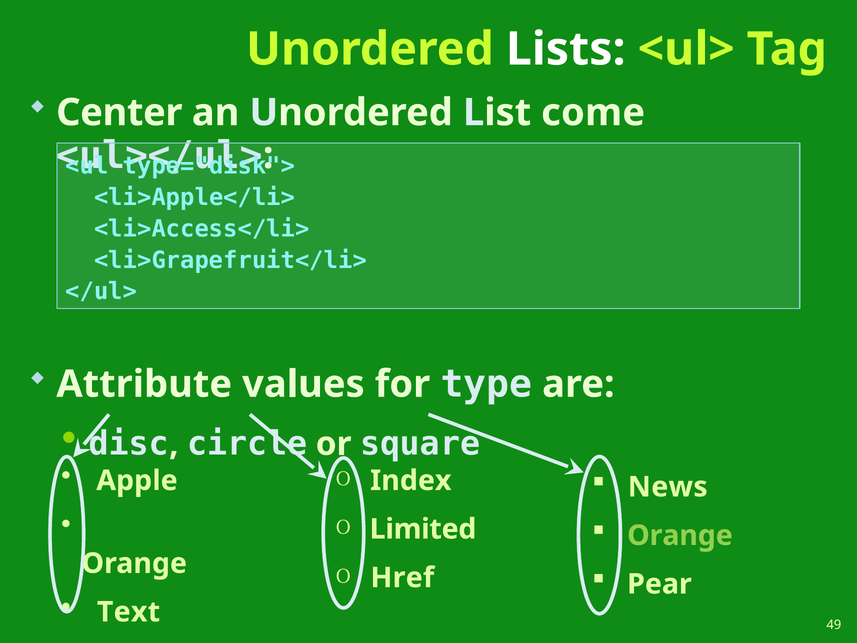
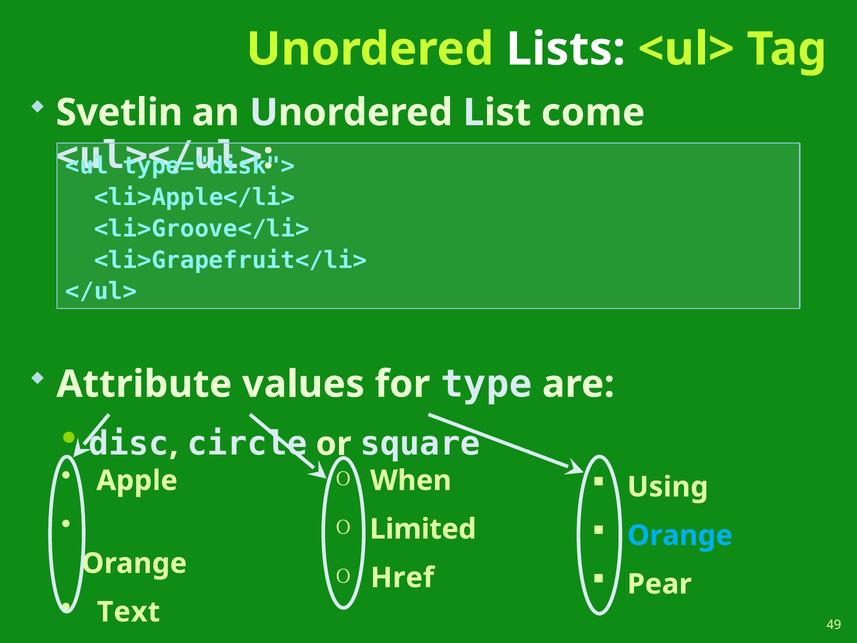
Center: Center -> Svetlin
<li>Access</li>: <li>Access</li> -> <li>Groove</li>
Index: Index -> When
News: News -> Using
Orange at (680, 535) colour: light green -> light blue
